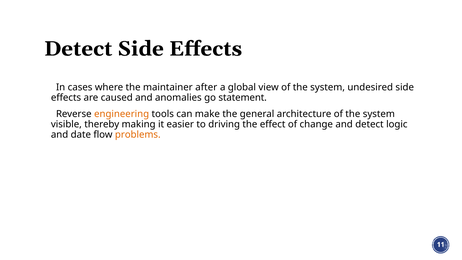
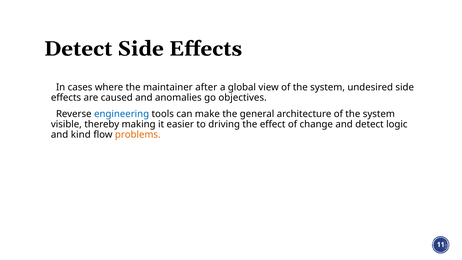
statement: statement -> objectives
engineering colour: orange -> blue
date: date -> kind
